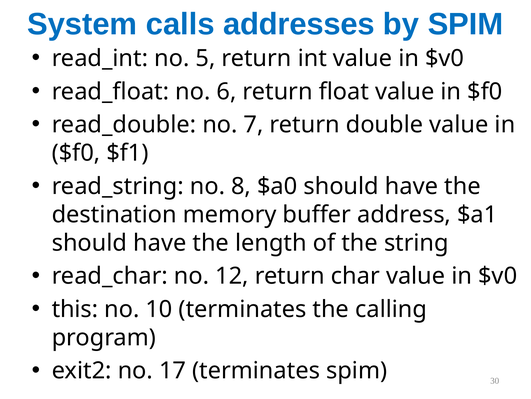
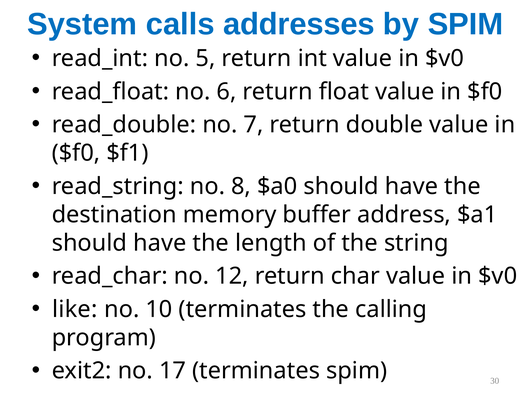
this: this -> like
